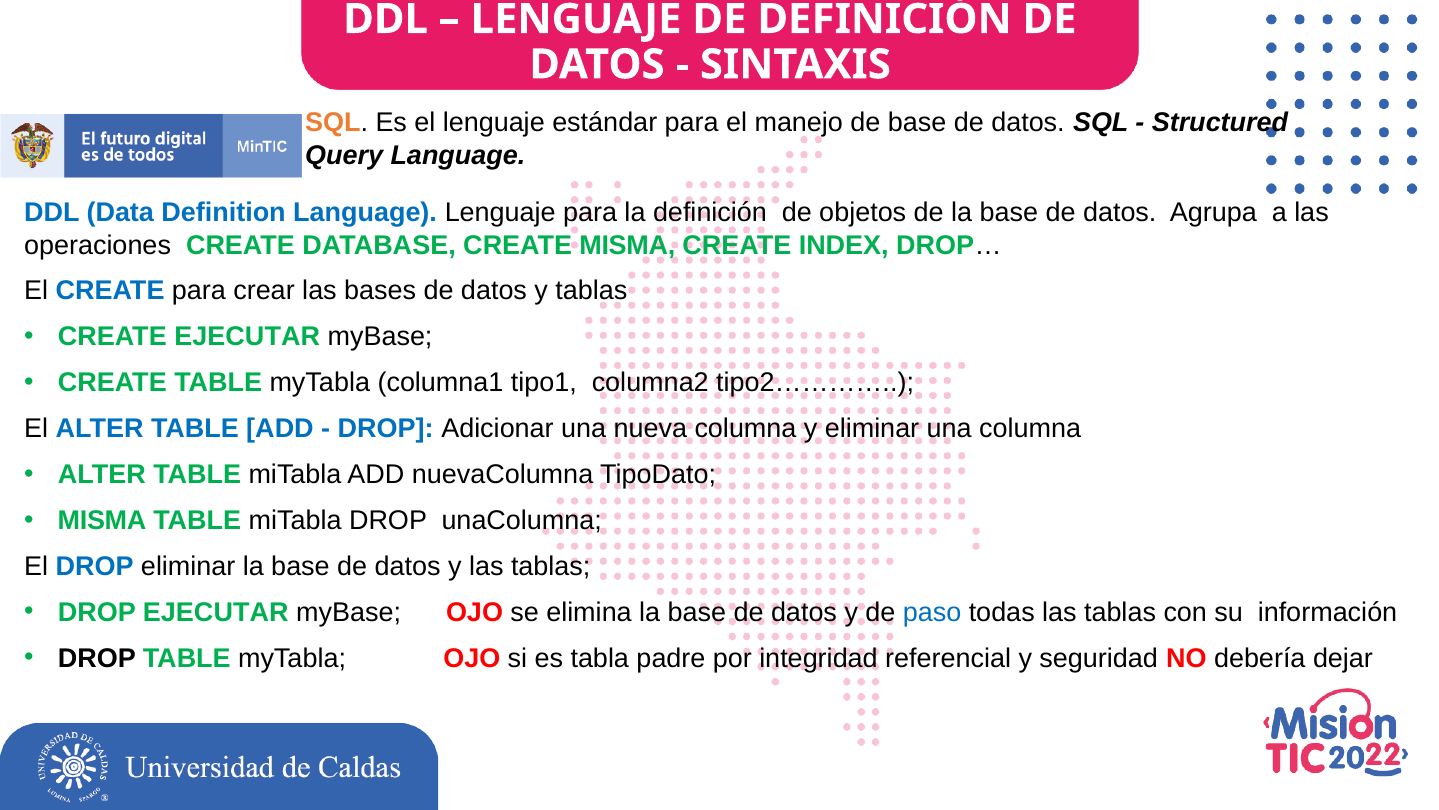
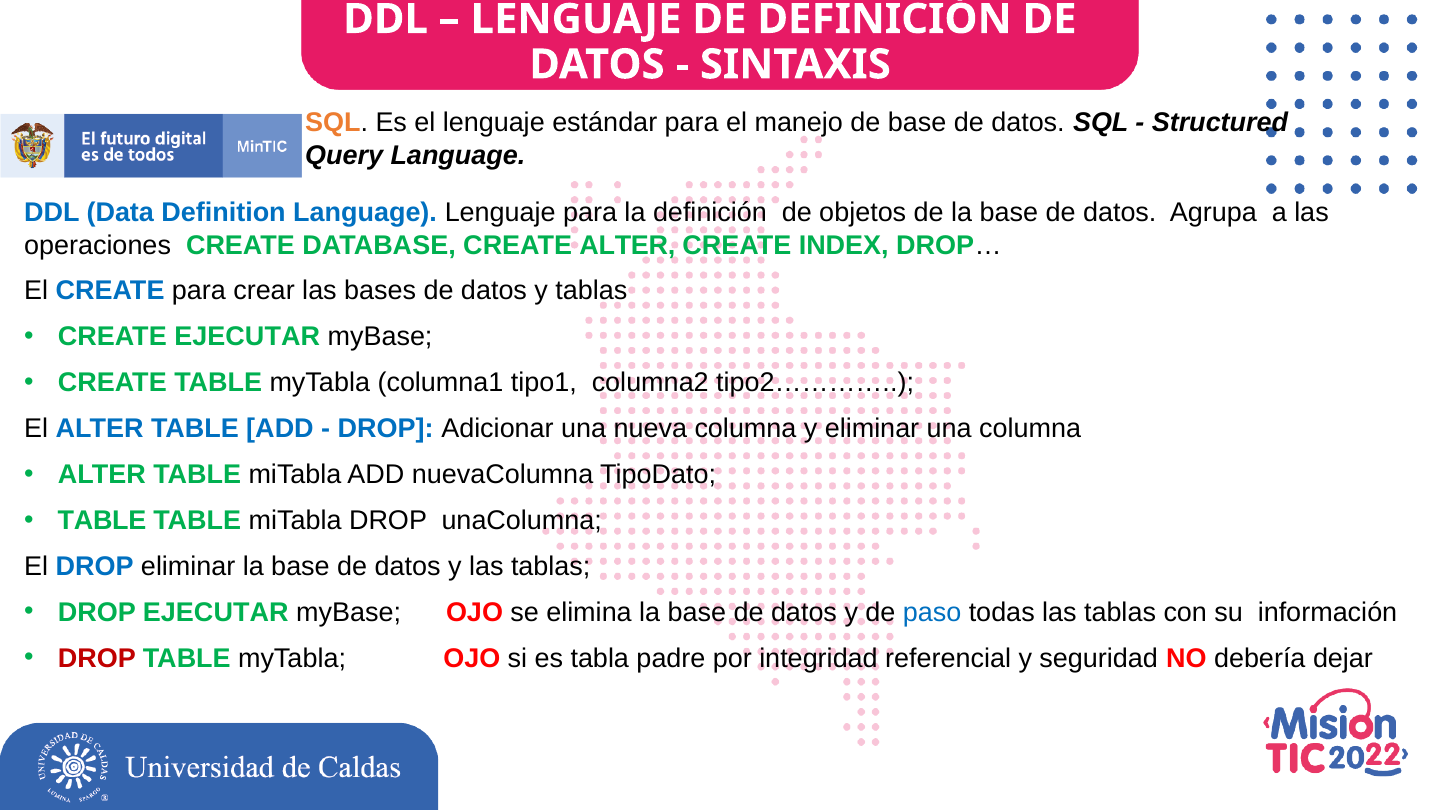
CREATE MISMA: MISMA -> ALTER
MISMA at (102, 520): MISMA -> TABLE
DROP at (97, 658) colour: black -> red
